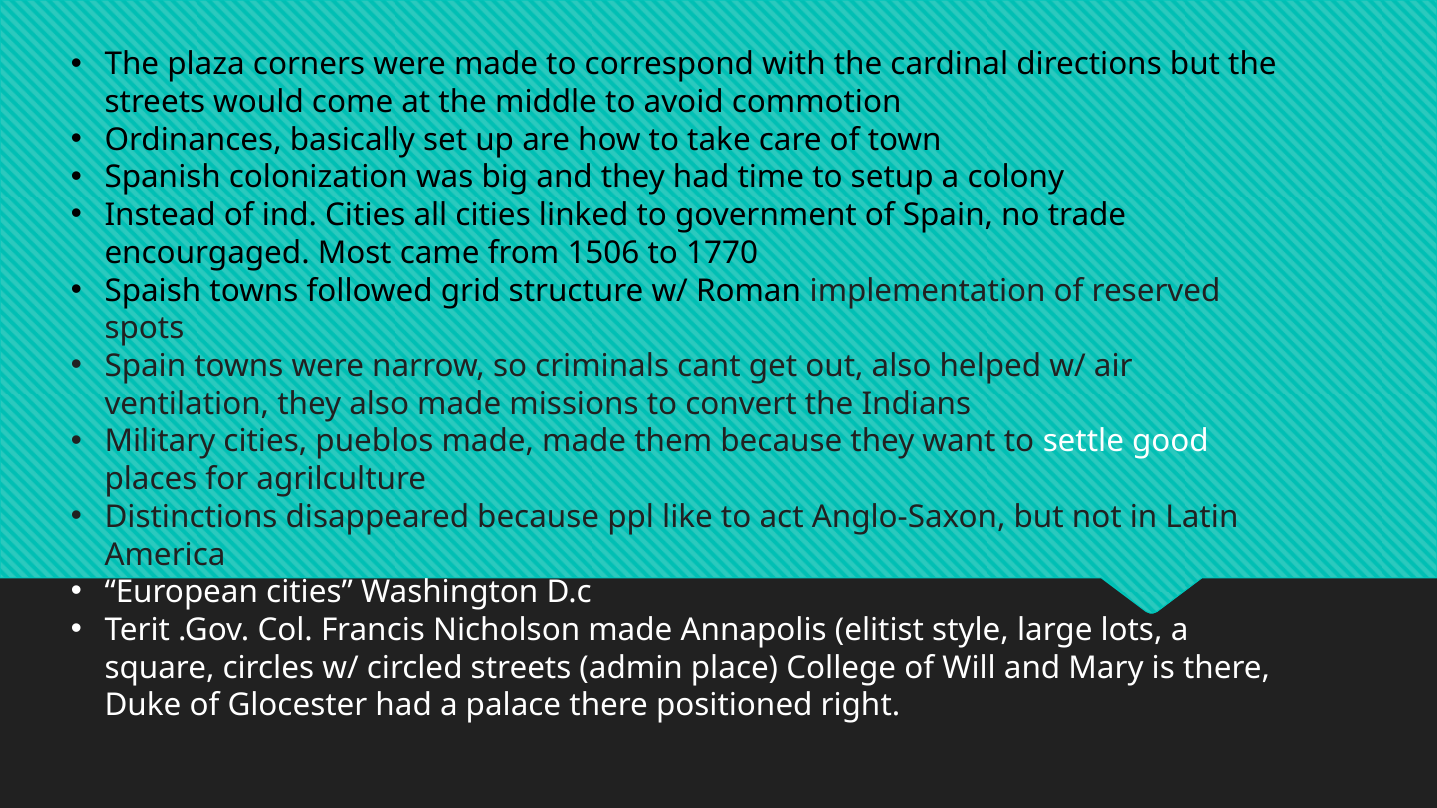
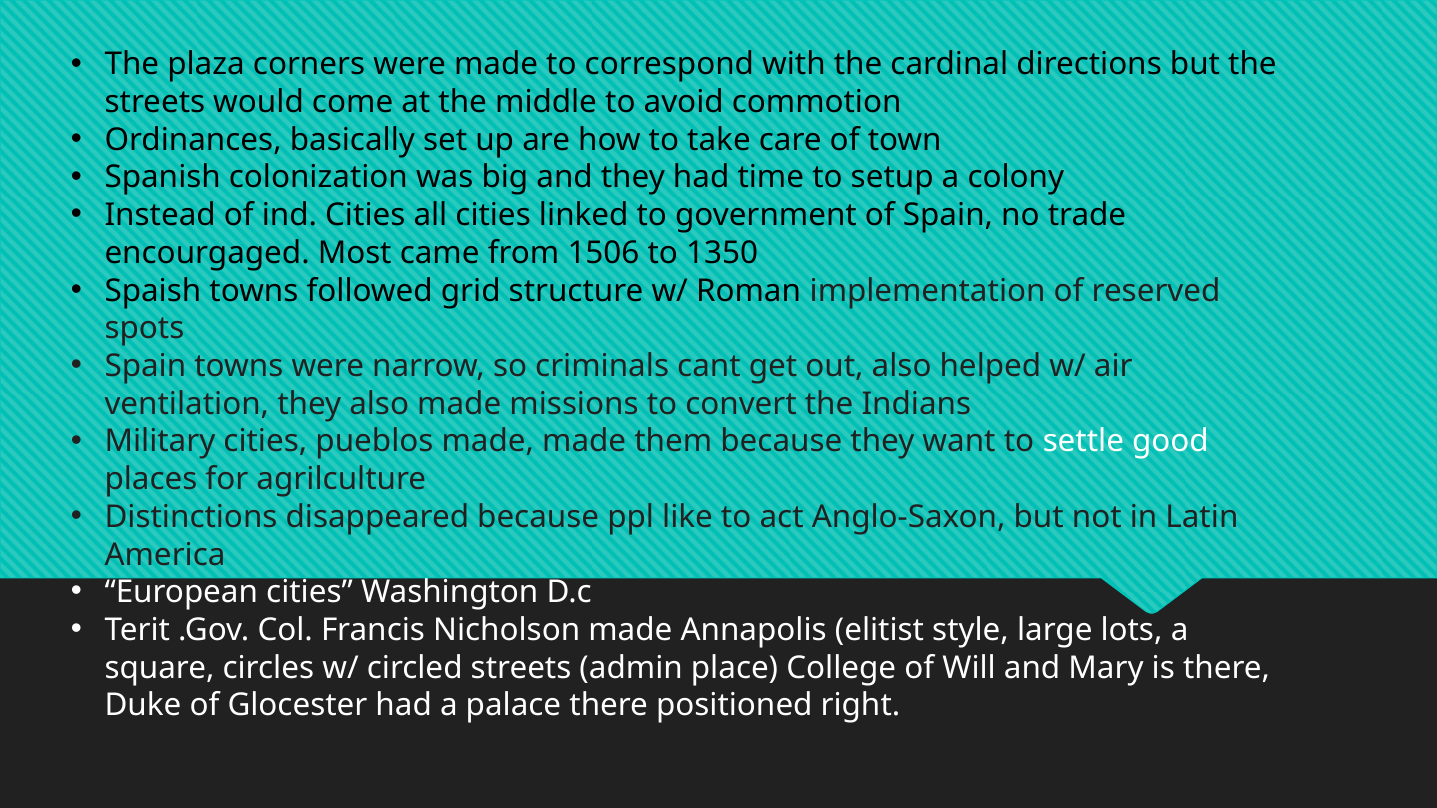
1770: 1770 -> 1350
